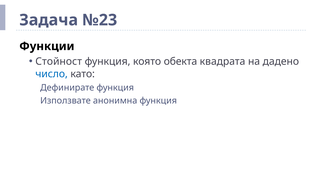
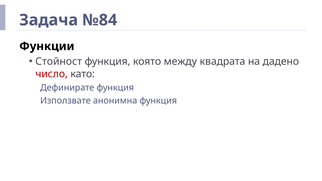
№23: №23 -> №84
обекта: обекта -> между
число colour: blue -> red
